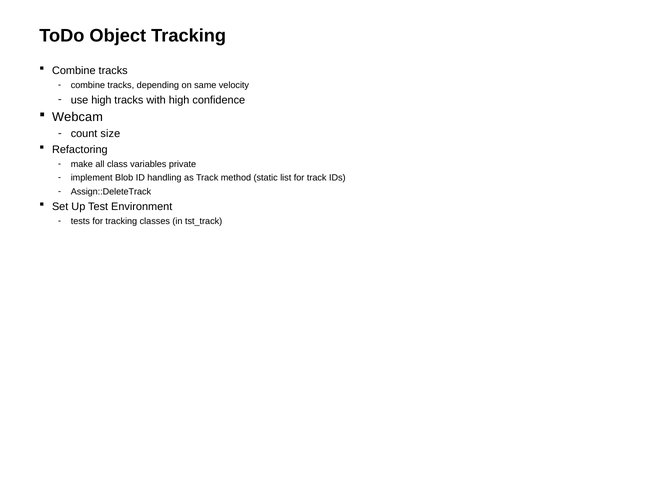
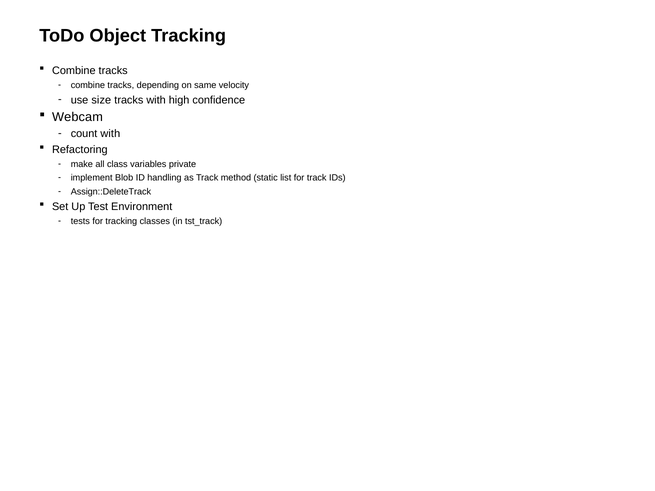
use high: high -> size
count size: size -> with
